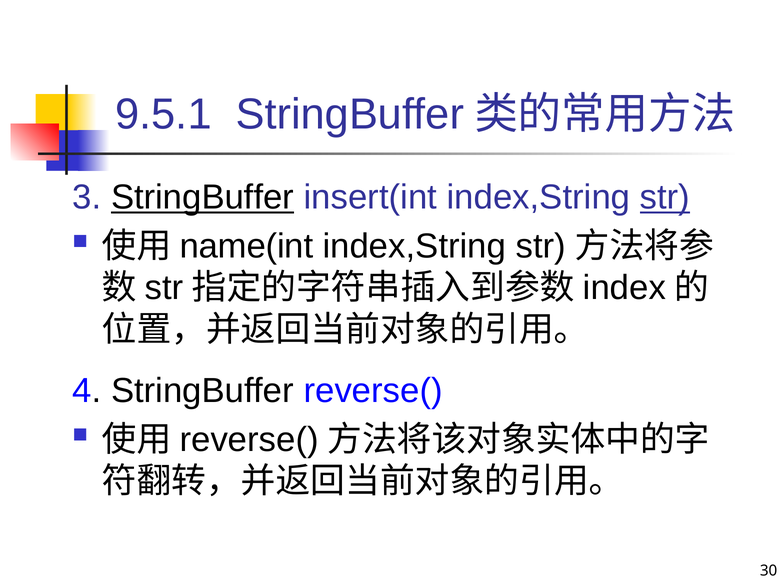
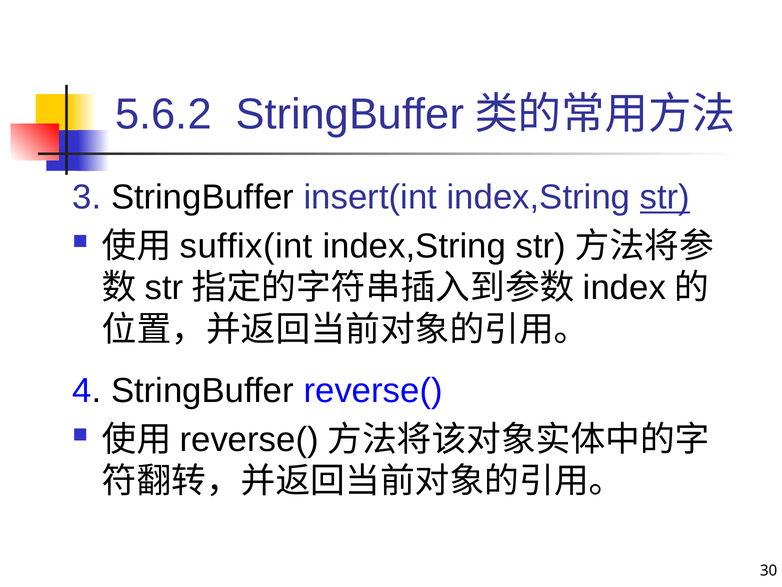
9.5.1: 9.5.1 -> 5.6.2
StringBuffer at (202, 197) underline: present -> none
name(int: name(int -> suffix(int
